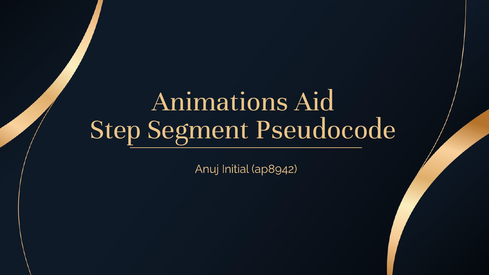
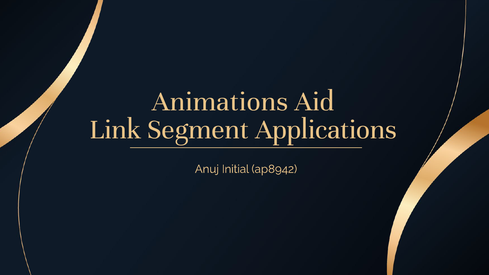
Step: Step -> Link
Pseudocode: Pseudocode -> Applications
